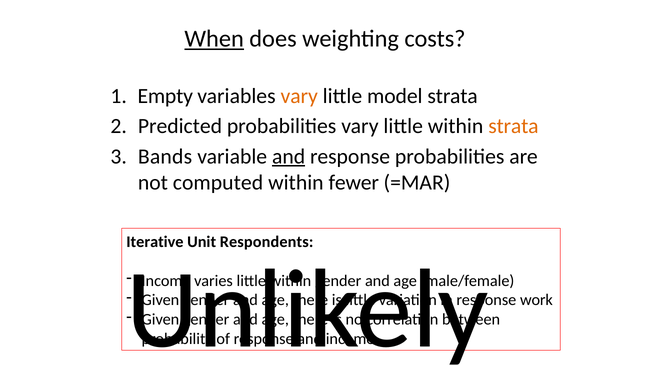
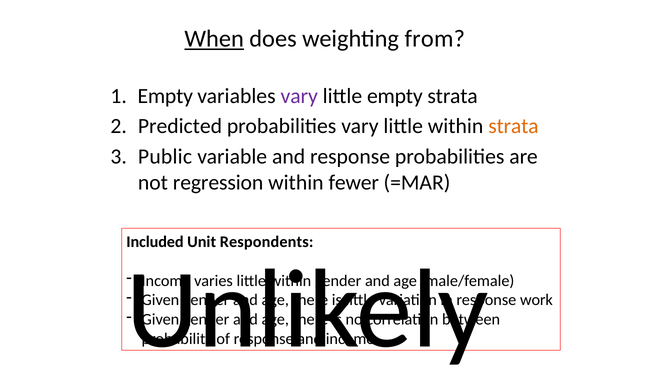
costs: costs -> from
vary at (299, 96) colour: orange -> purple
little model: model -> empty
Bands: Bands -> Public
and at (289, 157) underline: present -> none
computed: computed -> regression
Iterative: Iterative -> Included
